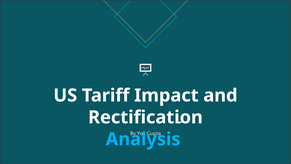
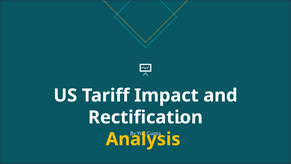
Analysis at (143, 139) colour: light blue -> yellow
